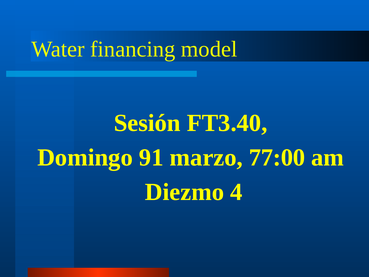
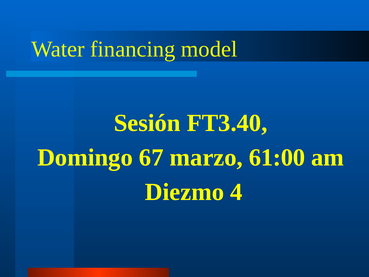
91: 91 -> 67
77:00: 77:00 -> 61:00
